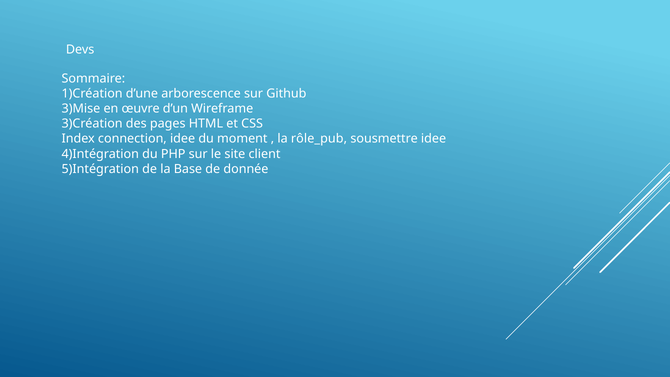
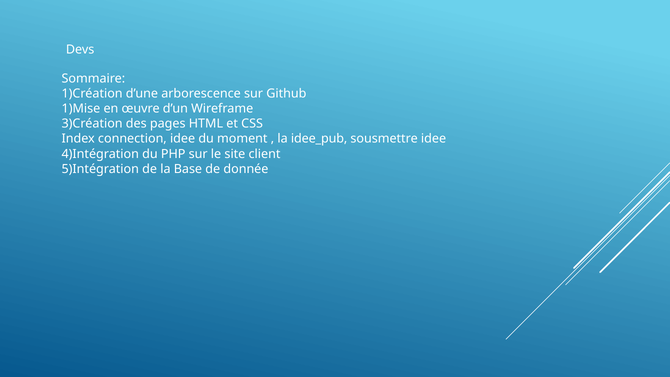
3)Mise: 3)Mise -> 1)Mise
rôle_pub: rôle_pub -> idee_pub
